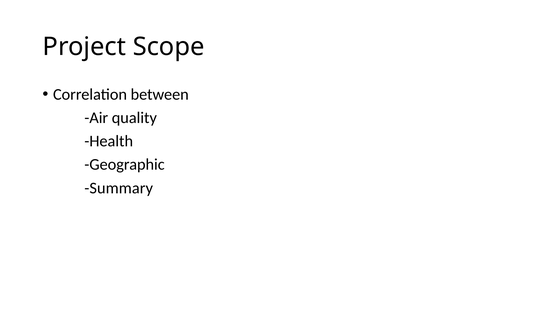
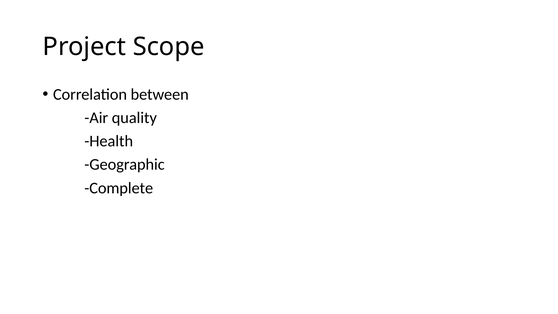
Summary: Summary -> Complete
